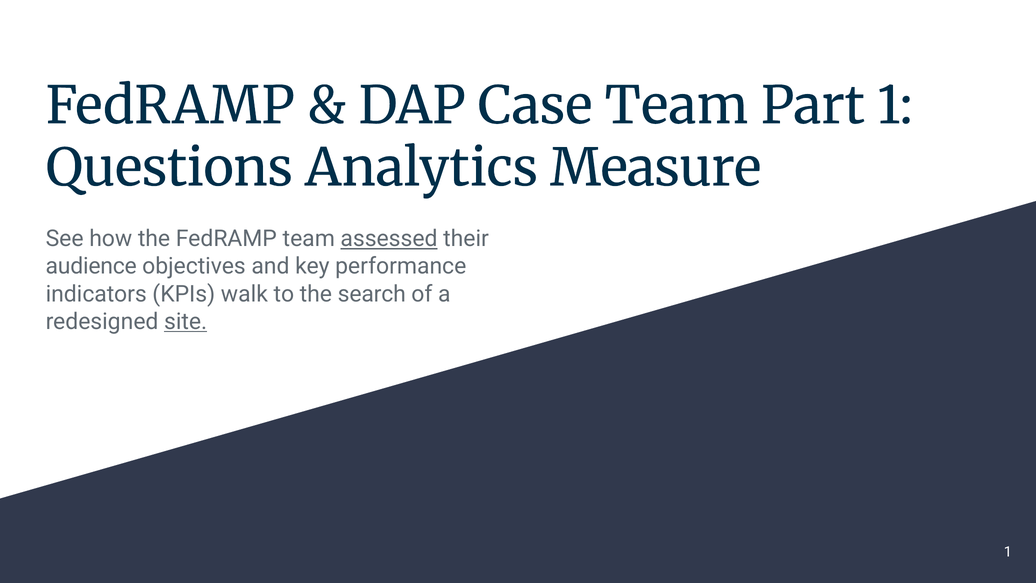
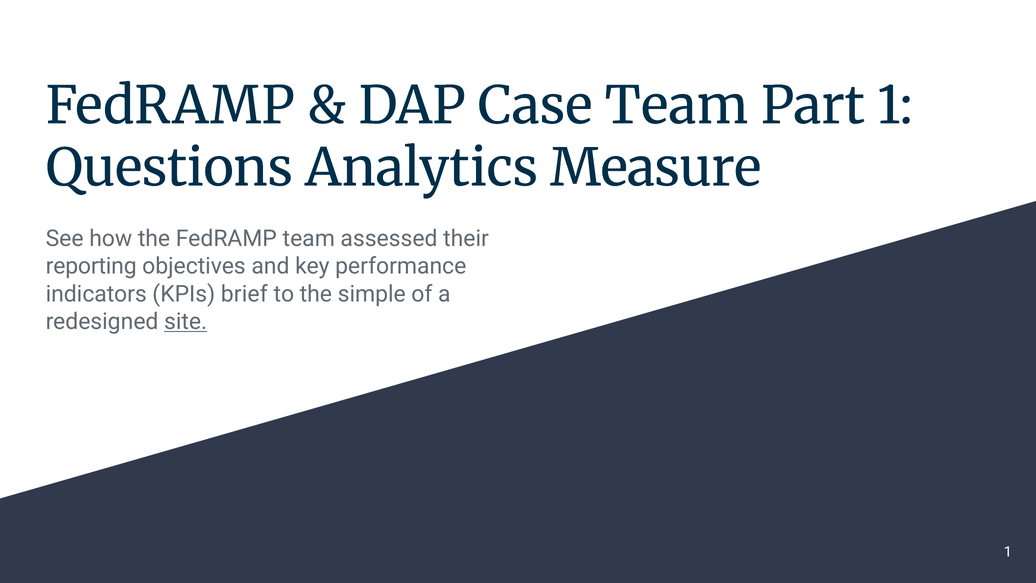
assessed underline: present -> none
audience: audience -> reporting
walk: walk -> brief
search: search -> simple
